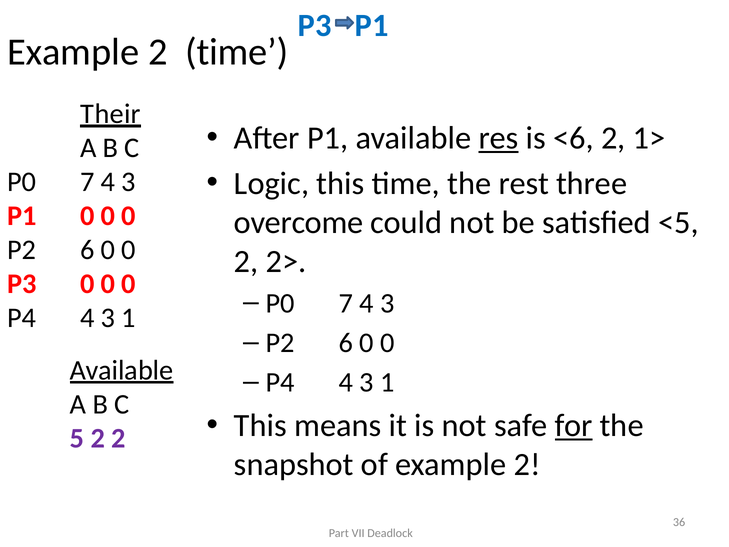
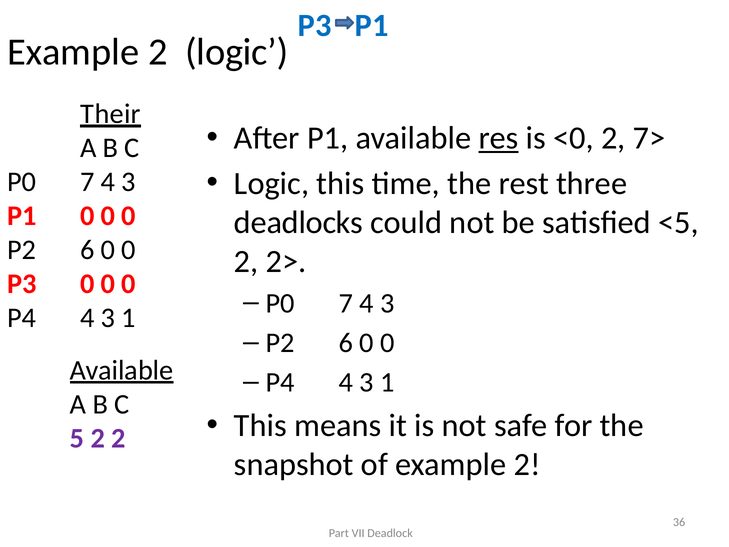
2 time: time -> logic
<6: <6 -> <0
1>: 1> -> 7>
overcome: overcome -> deadlocks
for underline: present -> none
